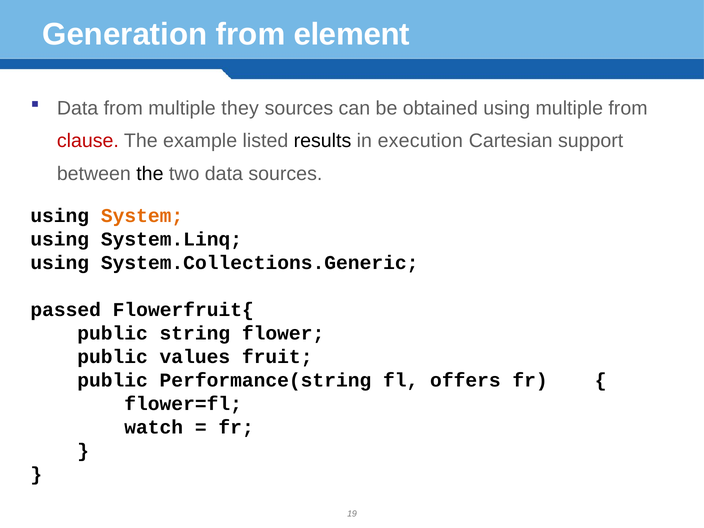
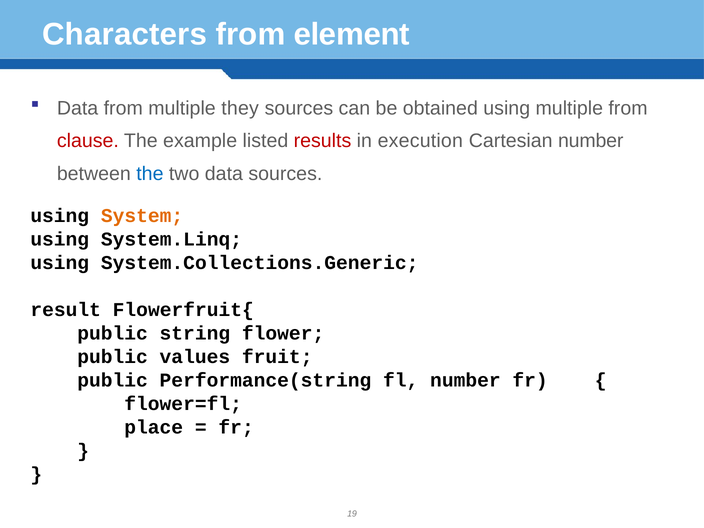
Generation: Generation -> Characters
results colour: black -> red
Cartesian support: support -> number
the at (150, 174) colour: black -> blue
passed: passed -> result
fl offers: offers -> number
watch: watch -> place
